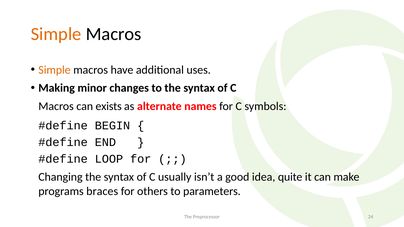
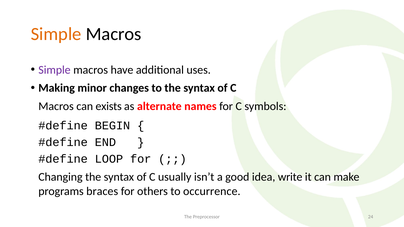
Simple at (54, 70) colour: orange -> purple
quite: quite -> write
parameters: parameters -> occurrence
